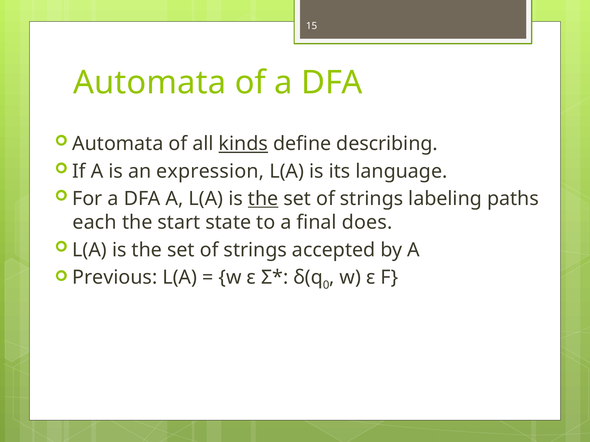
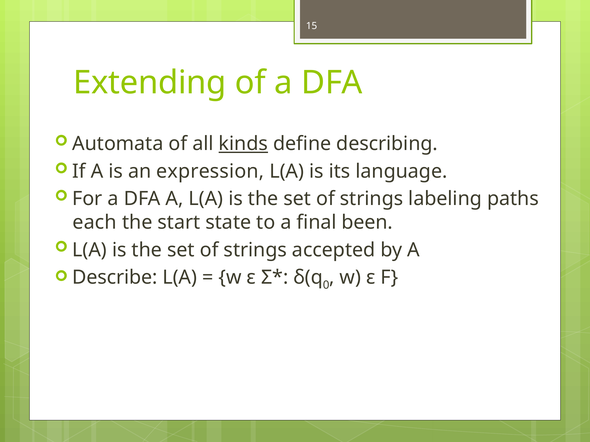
Automata at (150, 83): Automata -> Extending
the at (263, 199) underline: present -> none
does: does -> been
Previous: Previous -> Describe
